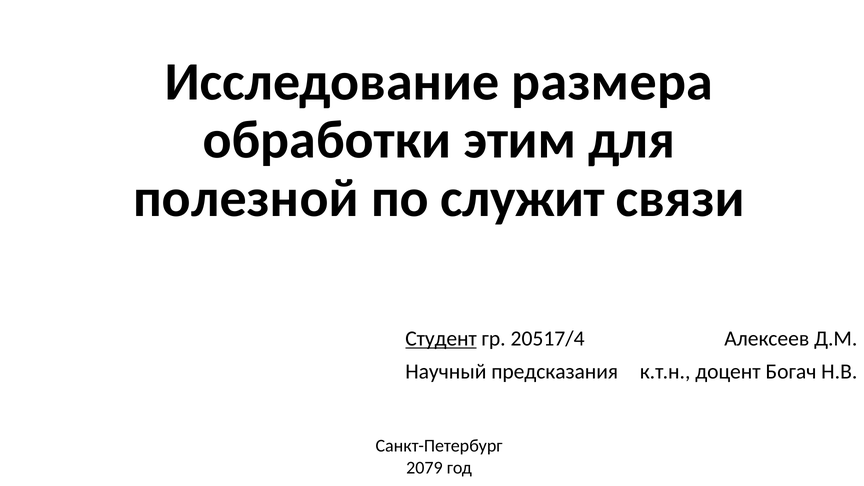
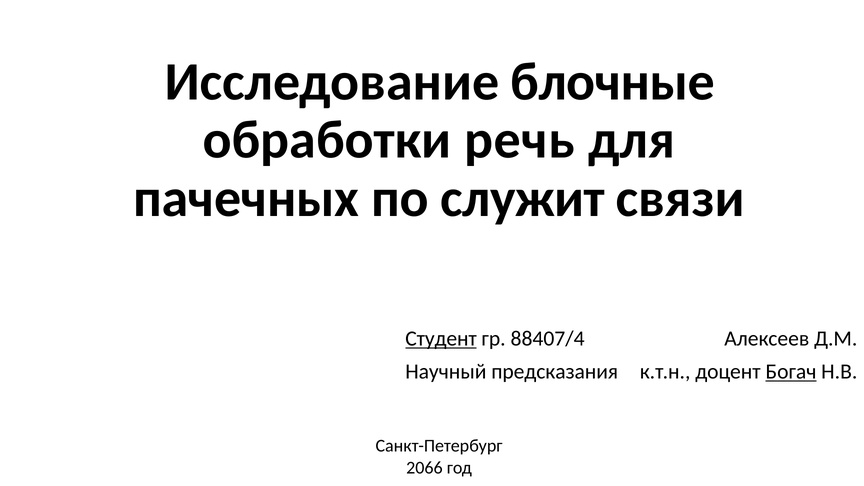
размера: размера -> блочные
этим: этим -> речь
полезной: полезной -> пачечных
20517/4: 20517/4 -> 88407/4
Богач underline: none -> present
2079: 2079 -> 2066
